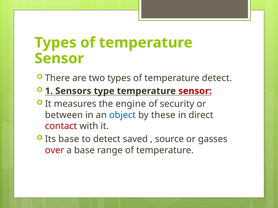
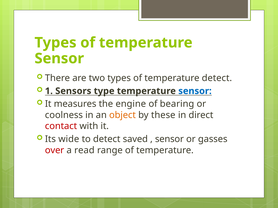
sensor at (195, 91) colour: red -> blue
security: security -> bearing
between: between -> coolness
object colour: blue -> orange
Its base: base -> wide
source at (169, 139): source -> sensor
a base: base -> read
